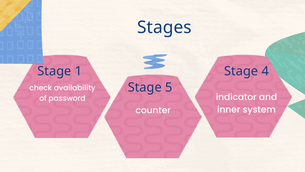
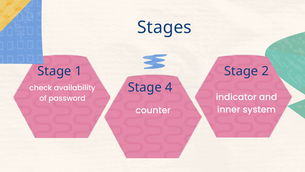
4: 4 -> 2
5: 5 -> 4
